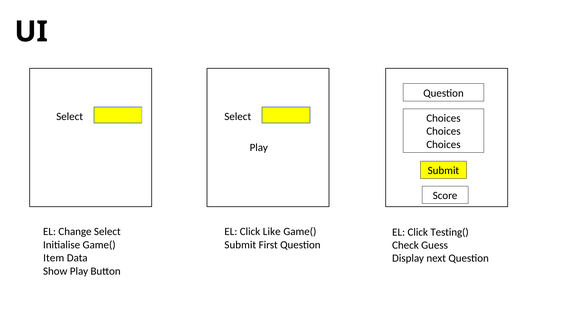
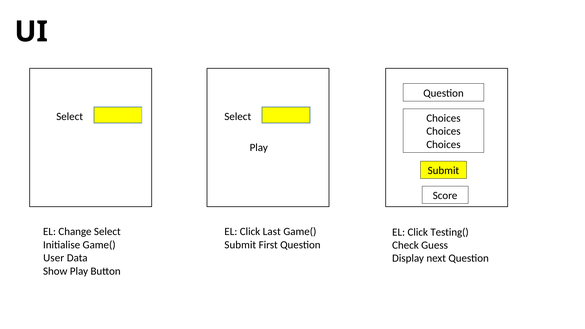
Like: Like -> Last
Item: Item -> User
